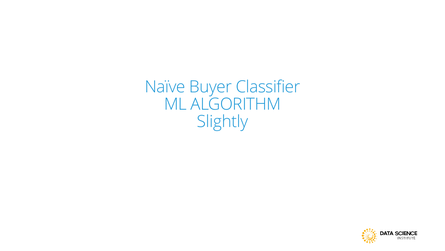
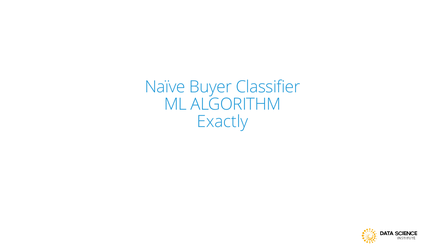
Slightly: Slightly -> Exactly
